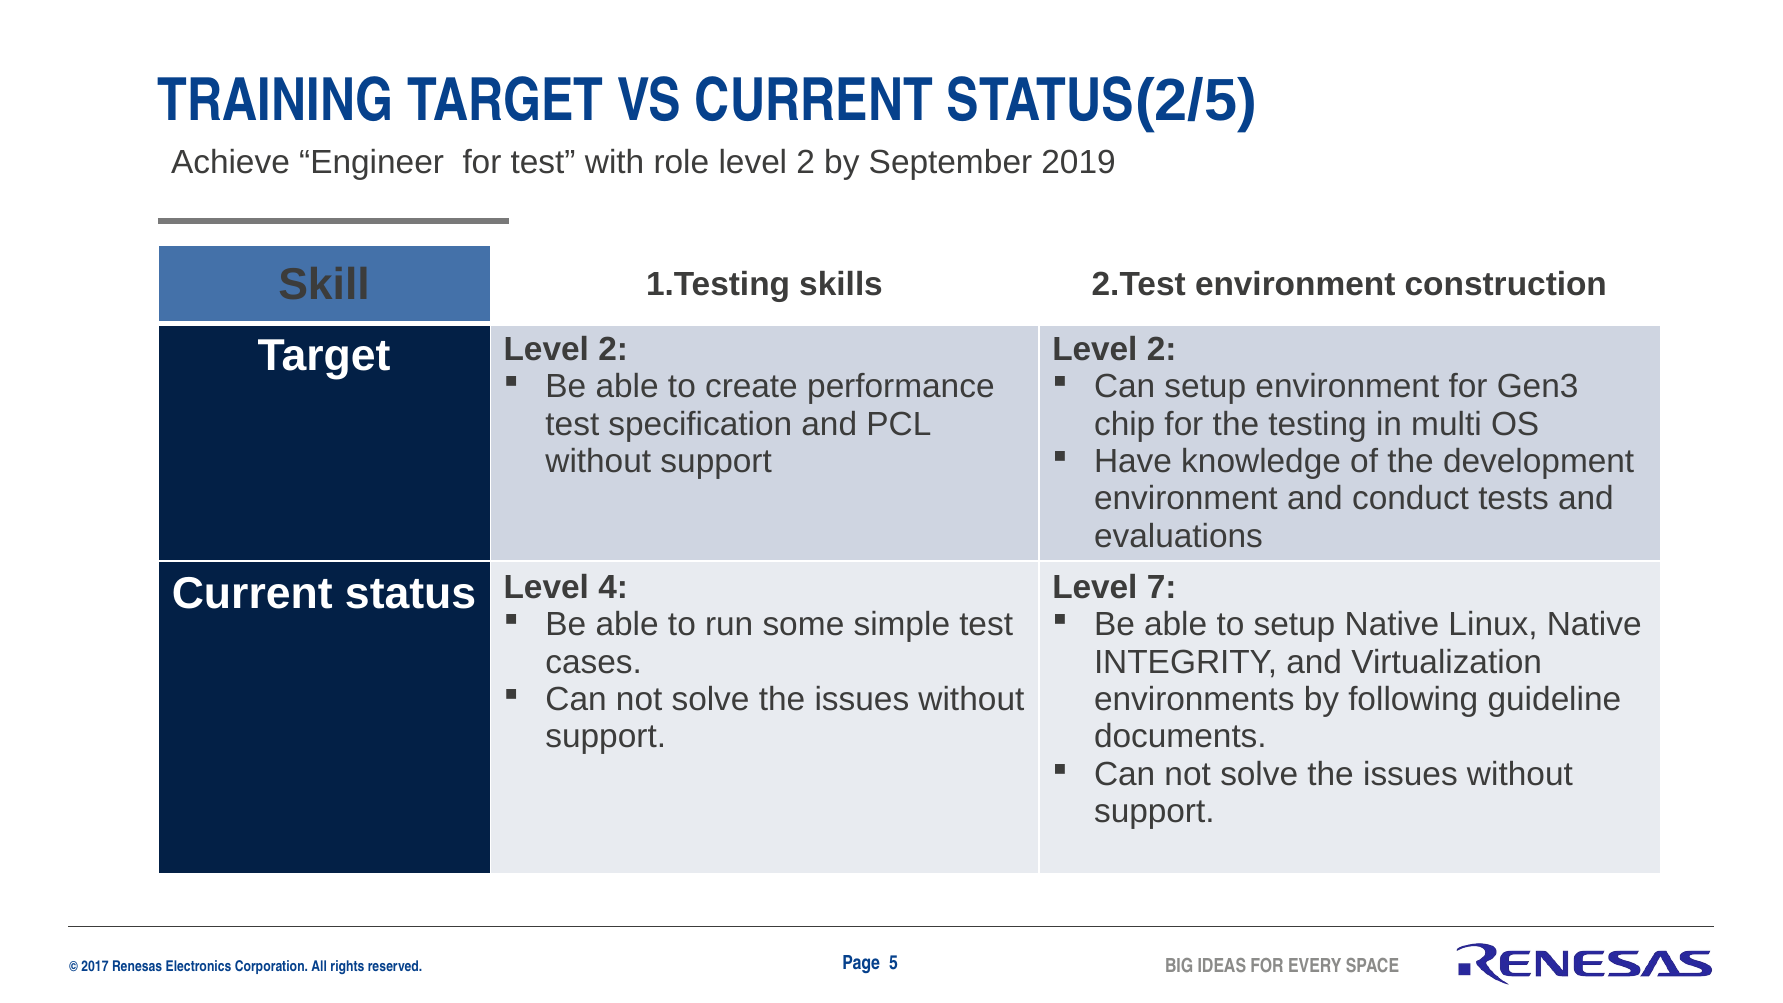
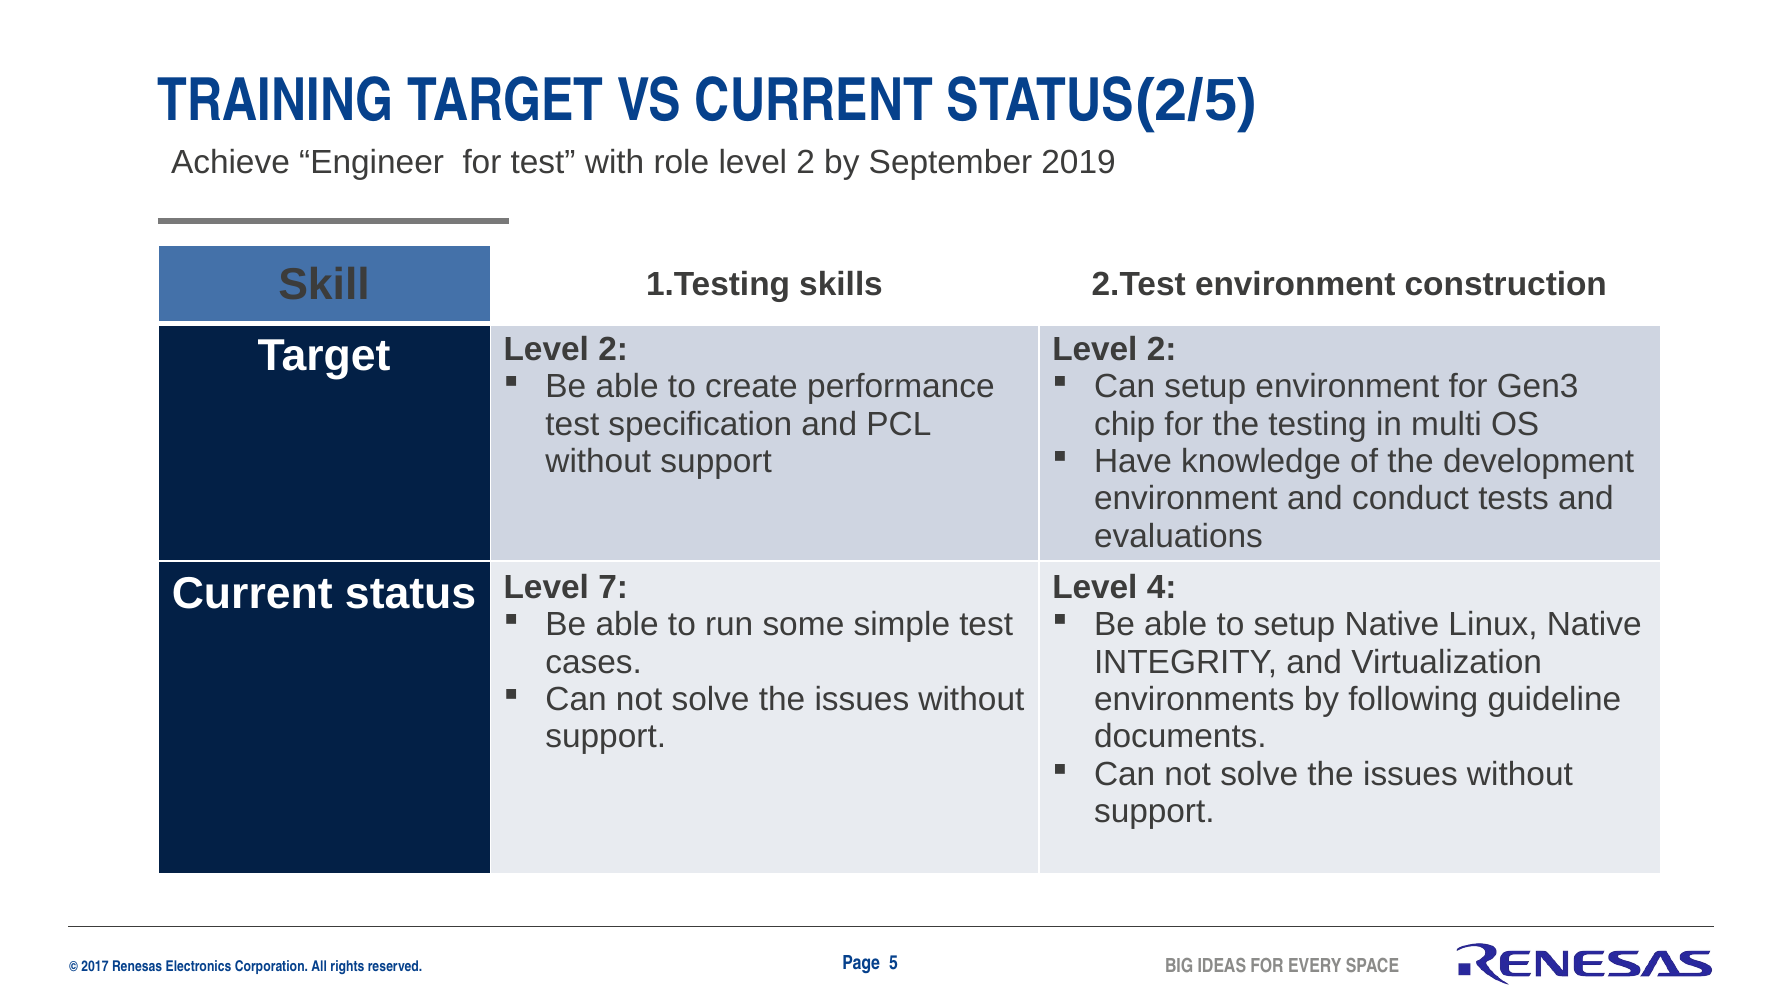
7: 7 -> 4
4: 4 -> 7
